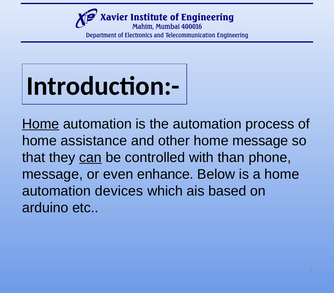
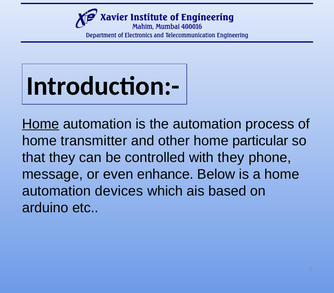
assistance: assistance -> transmitter
home message: message -> particular
can underline: present -> none
with than: than -> they
